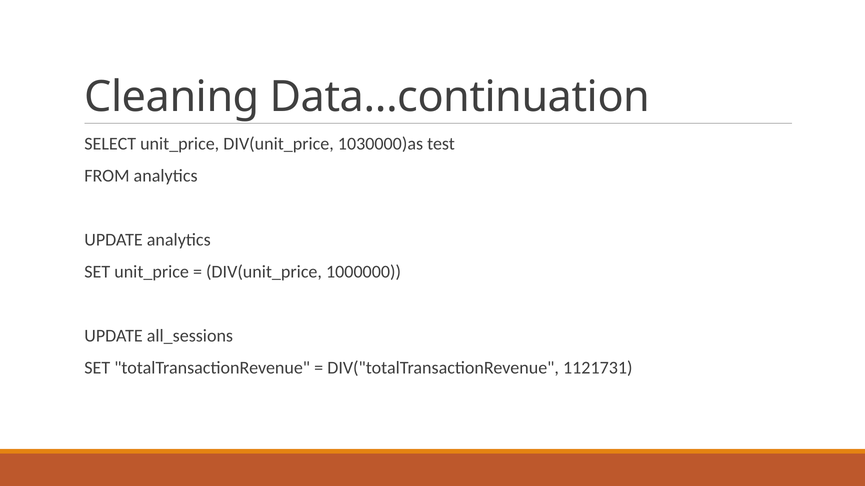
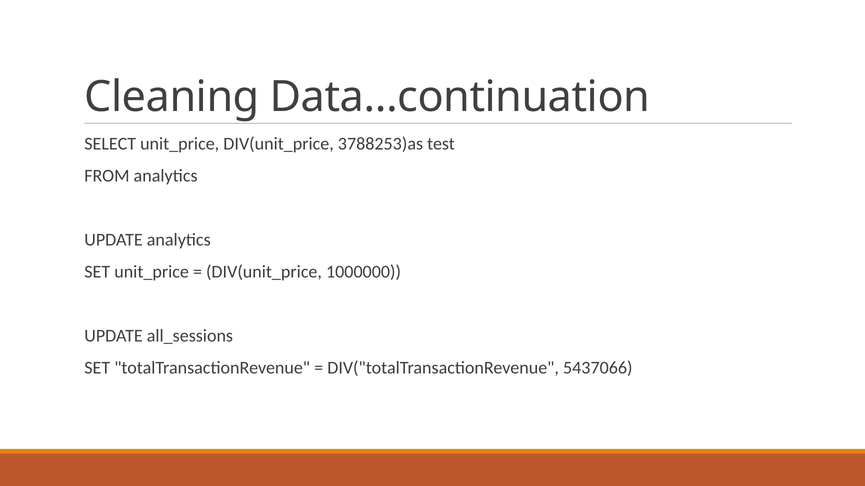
1030000)as: 1030000)as -> 3788253)as
1121731: 1121731 -> 5437066
